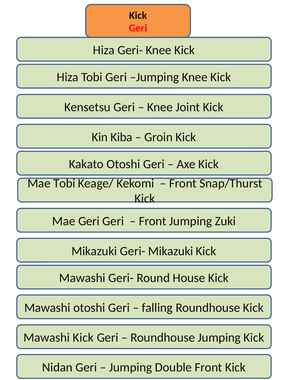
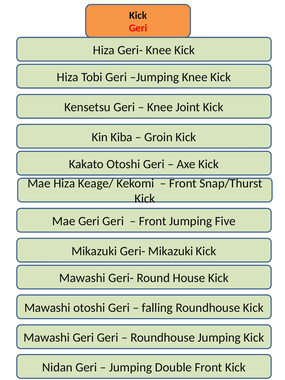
Mae Tobi: Tobi -> Hiza
Zuki: Zuki -> Five
Mawashi Kick: Kick -> Geri
